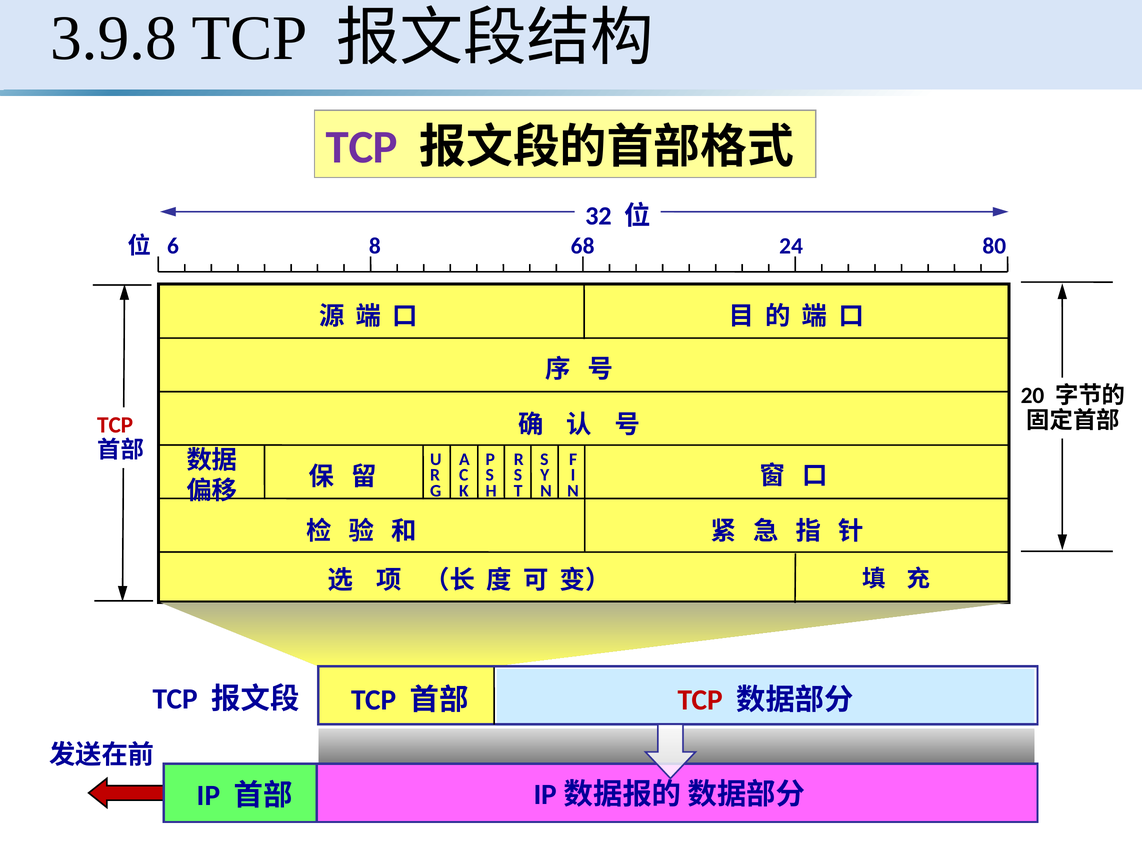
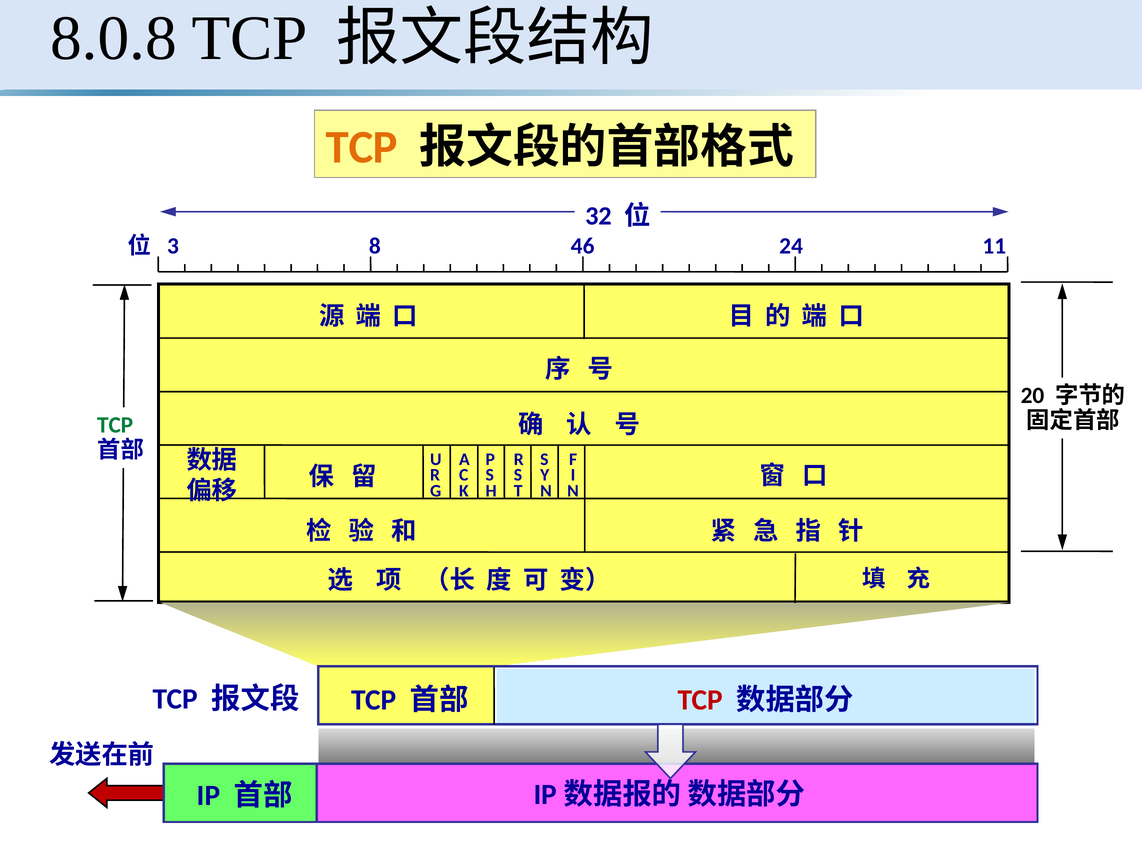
3.9.8: 3.9.8 -> 8.0.8
TCP at (362, 147) colour: purple -> orange
6: 6 -> 3
68: 68 -> 46
80: 80 -> 11
TCP at (115, 425) colour: red -> green
